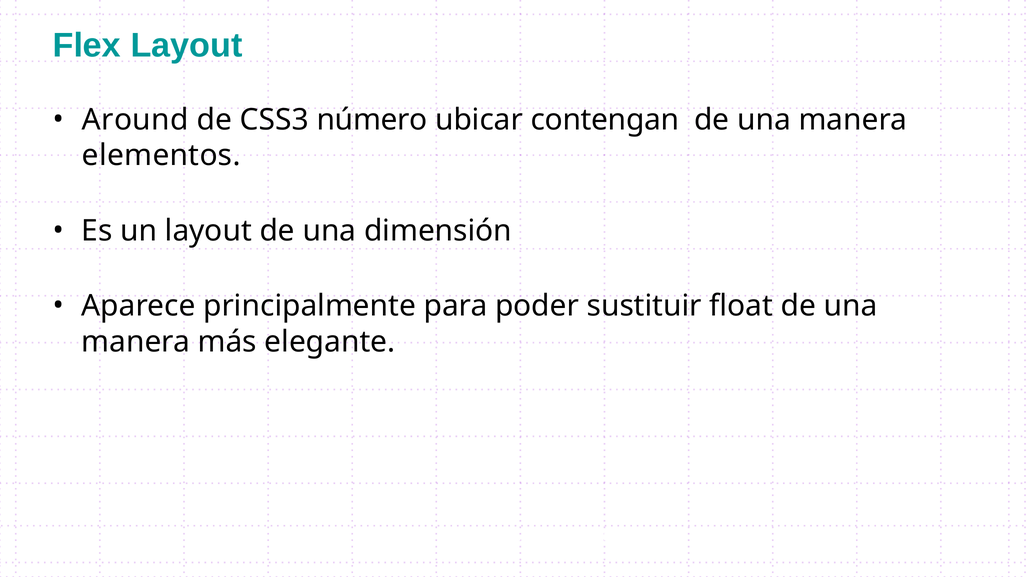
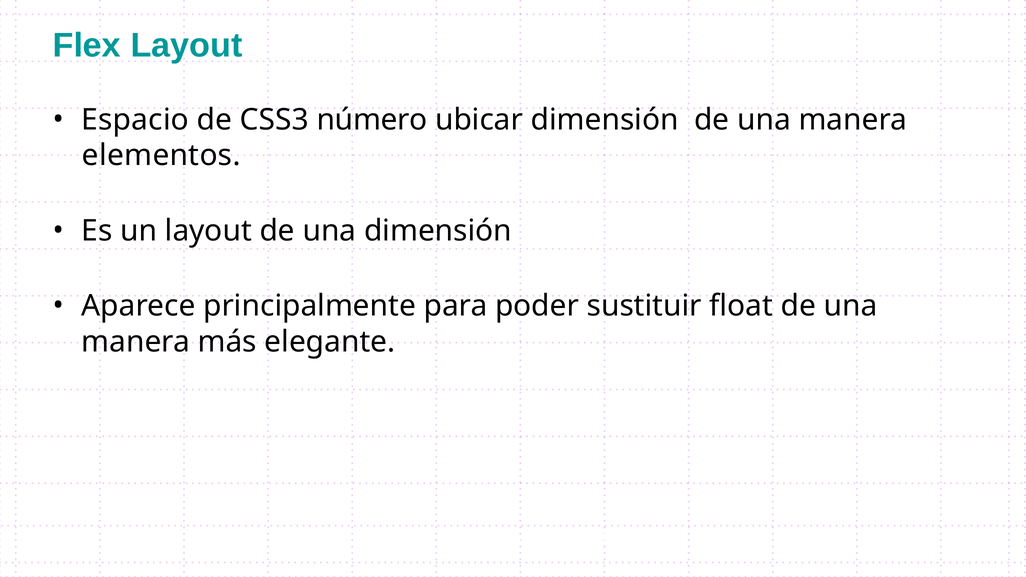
Around: Around -> Espacio
ubicar contengan: contengan -> dimensión
